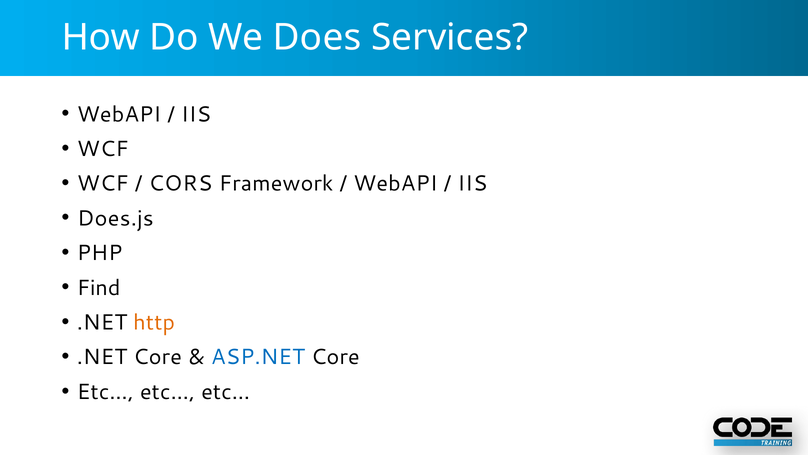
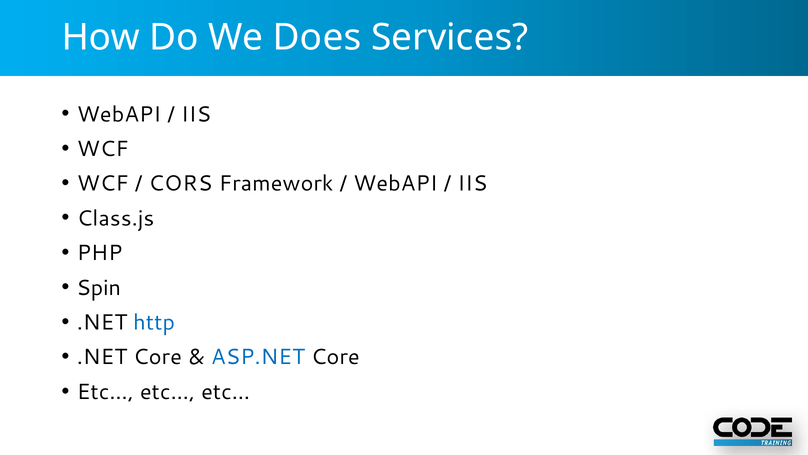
Does.js: Does.js -> Class.js
Find: Find -> Spin
http colour: orange -> blue
